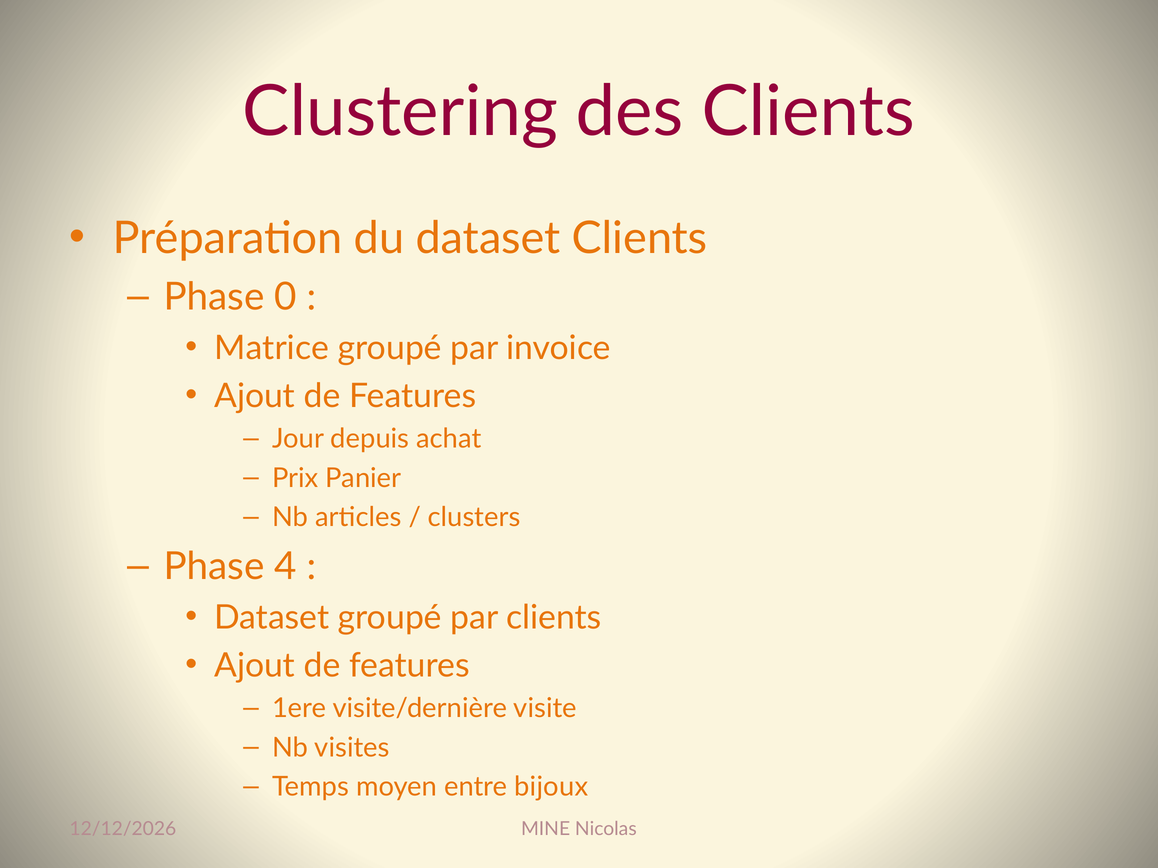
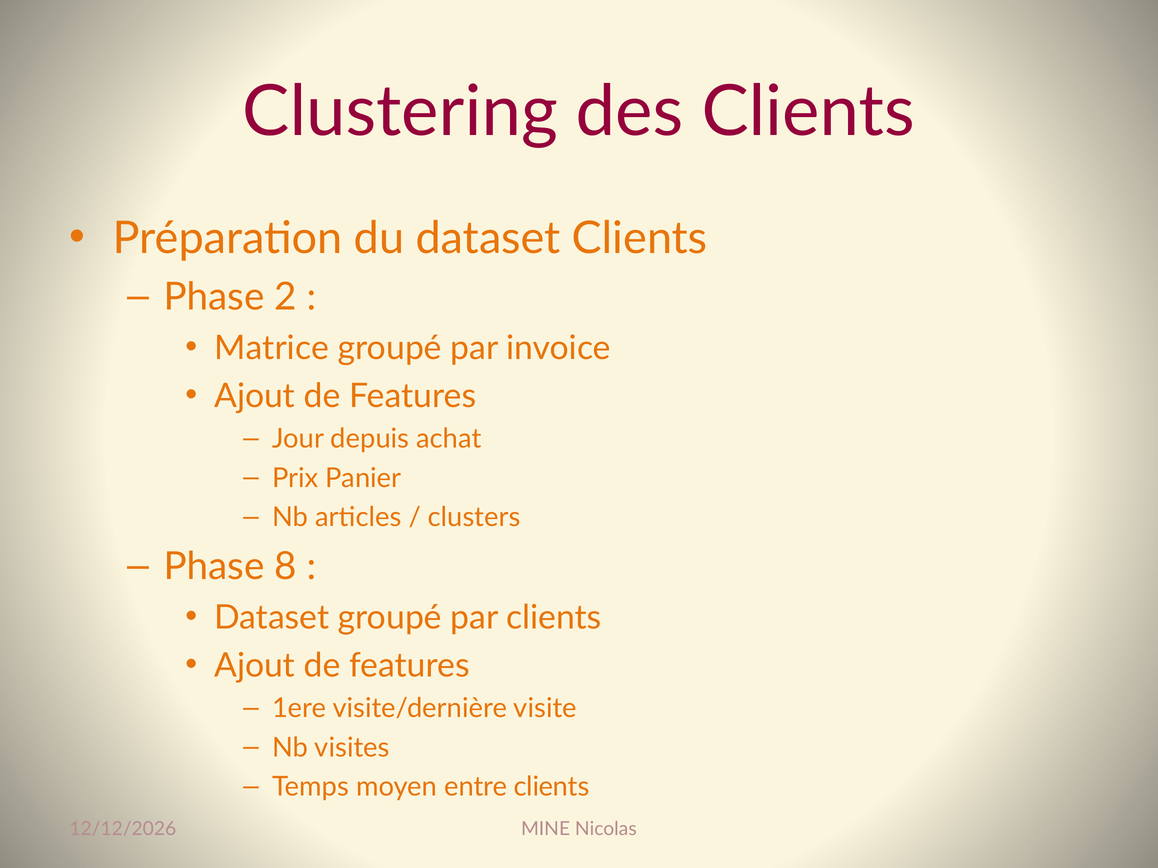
0: 0 -> 2
4: 4 -> 8
entre bijoux: bijoux -> clients
